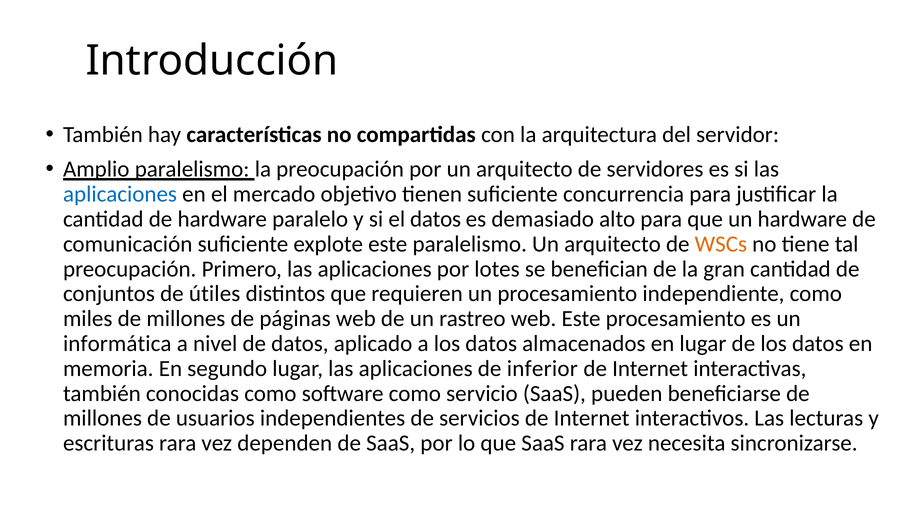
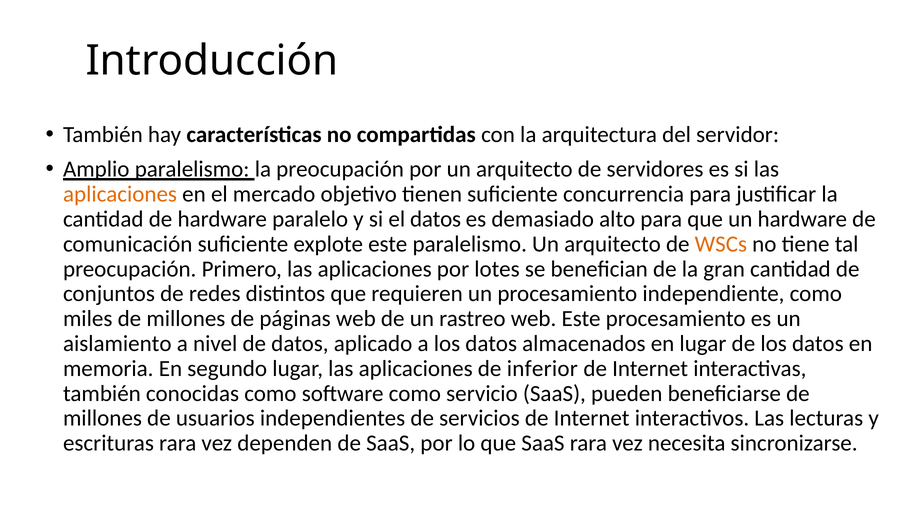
aplicaciones at (120, 194) colour: blue -> orange
útiles: útiles -> redes
informática: informática -> aislamiento
